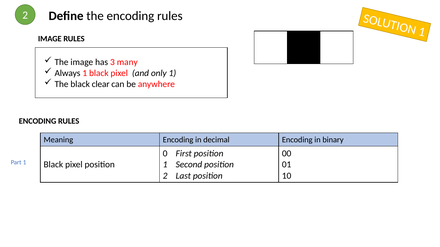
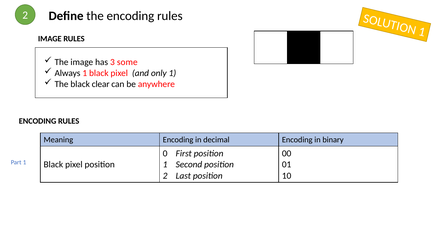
many: many -> some
